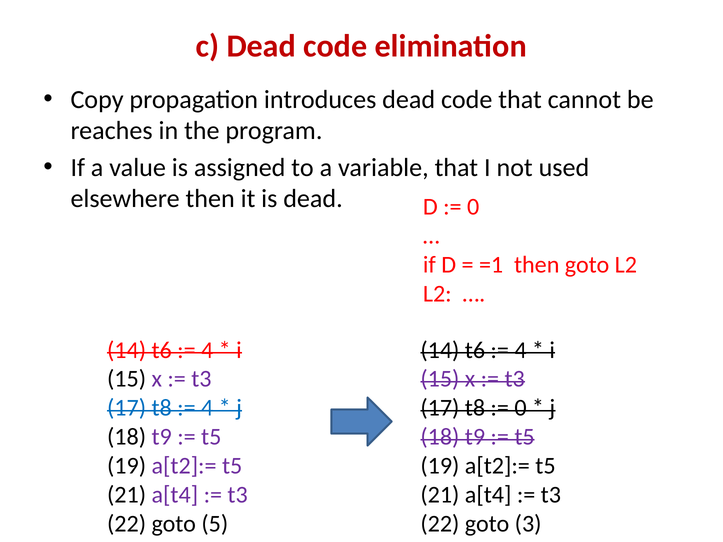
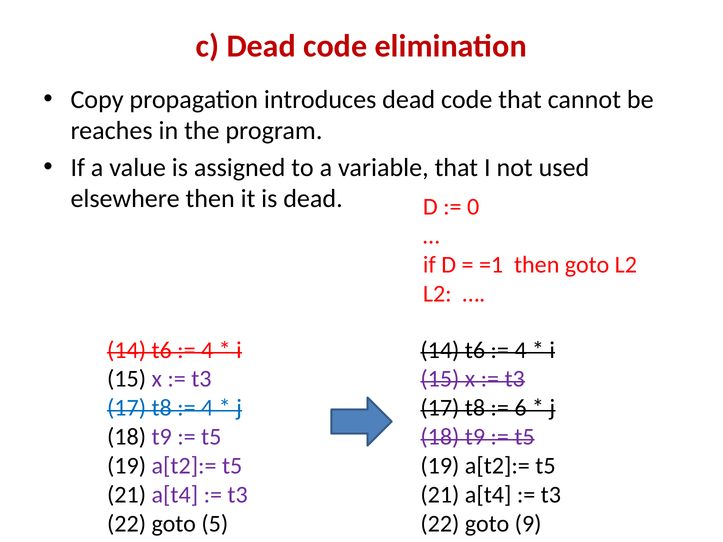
0 at (520, 408): 0 -> 6
3: 3 -> 9
